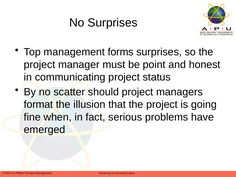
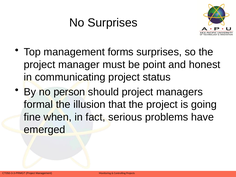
scatter: scatter -> person
format: format -> formal
